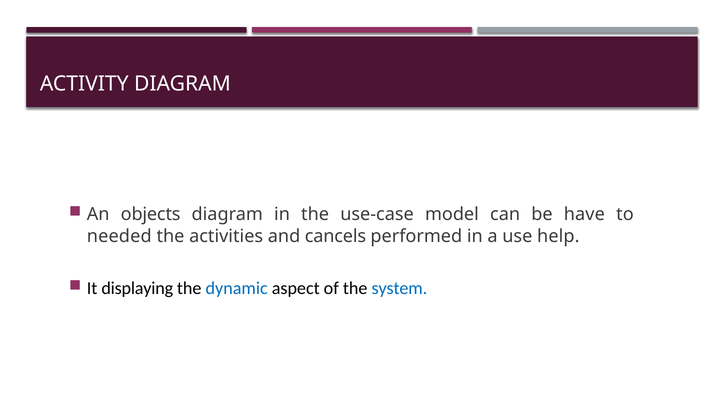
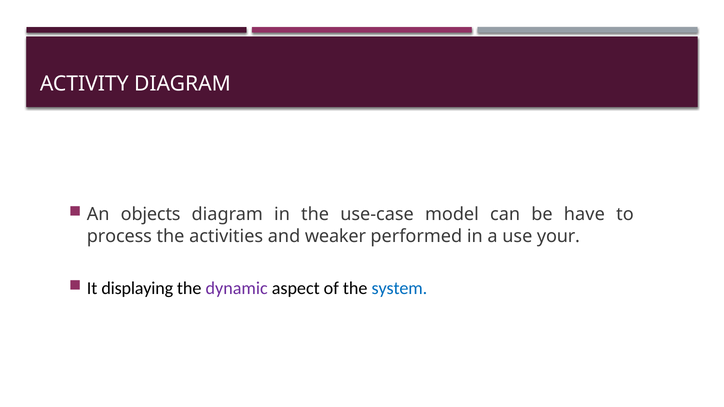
needed: needed -> process
cancels: cancels -> weaker
help: help -> your
dynamic colour: blue -> purple
